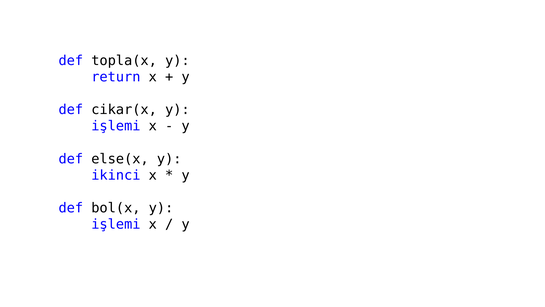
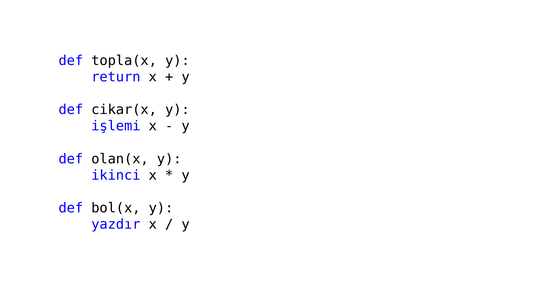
else(x: else(x -> olan(x
işlemi at (116, 224): işlemi -> yazdır
